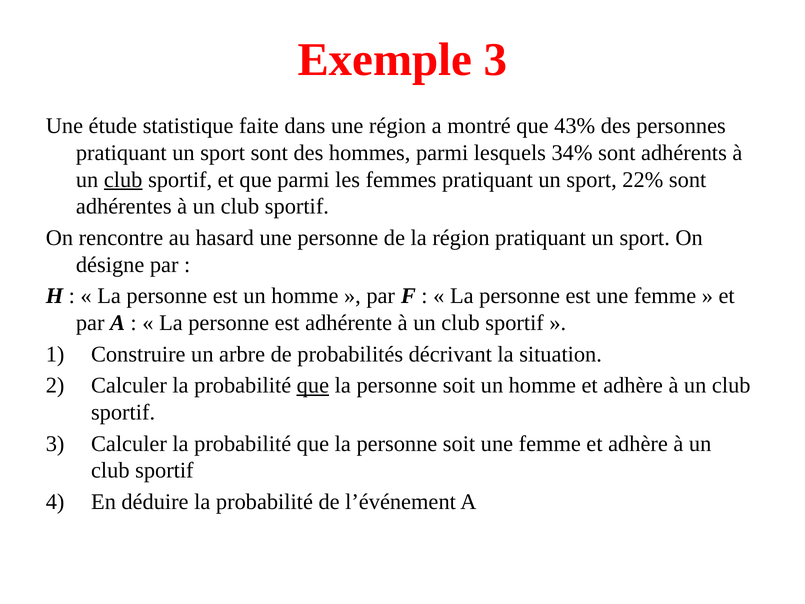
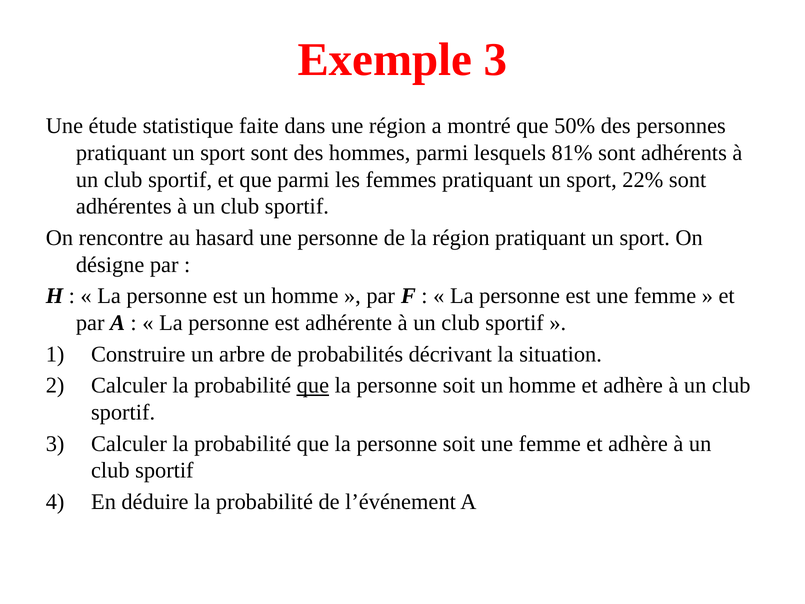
43%: 43% -> 50%
34%: 34% -> 81%
club at (123, 180) underline: present -> none
